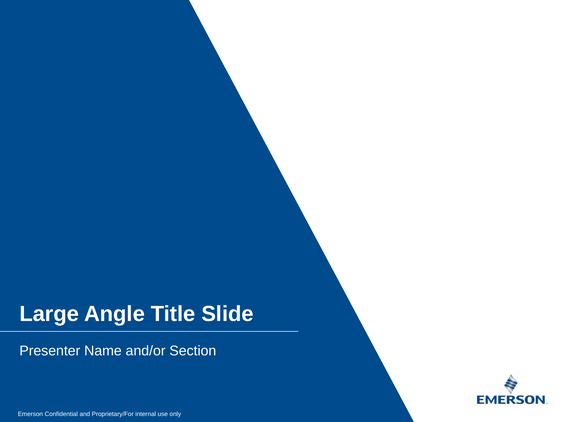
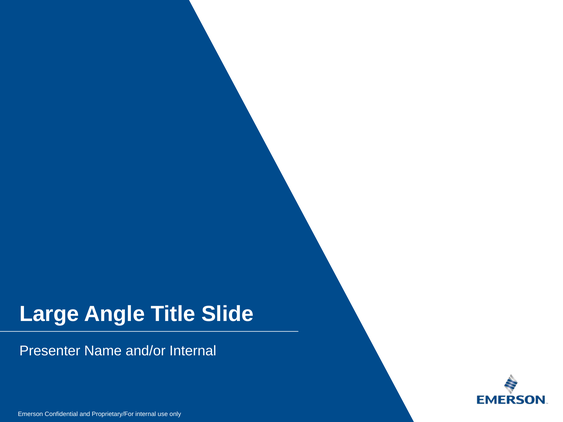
and/or Section: Section -> Internal
